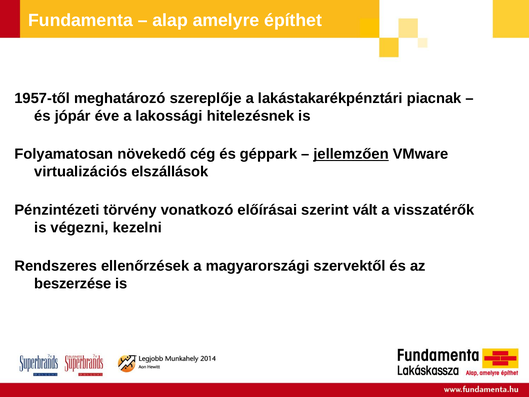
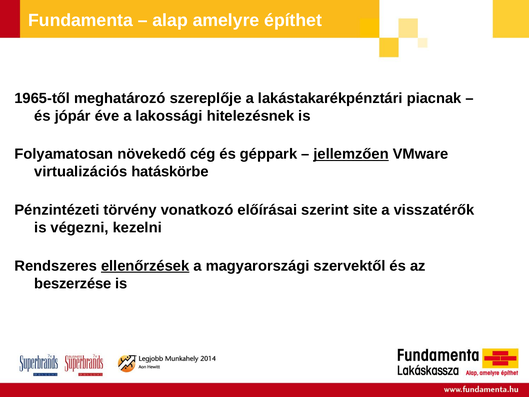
1957-től: 1957-től -> 1965-től
elszállások: elszállások -> hatáskörbe
vált: vált -> site
ellenőrzések underline: none -> present
